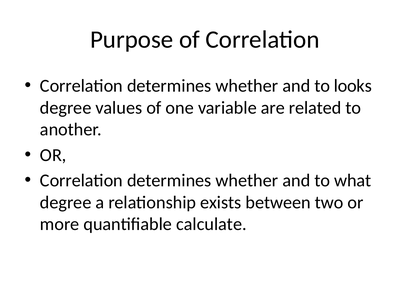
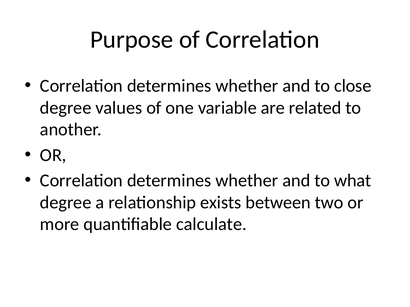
looks: looks -> close
